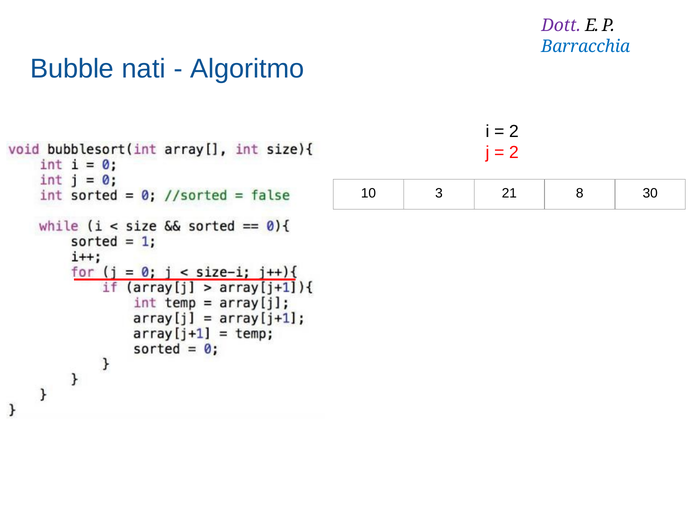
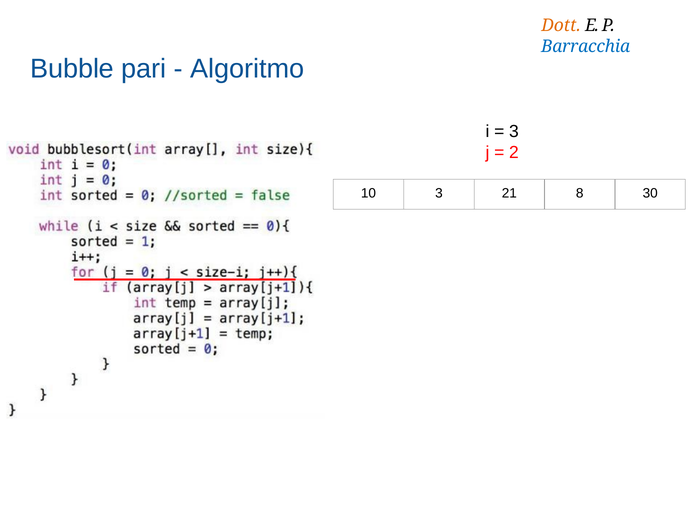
Dott colour: purple -> orange
nati: nati -> pari
2 at (514, 131): 2 -> 3
